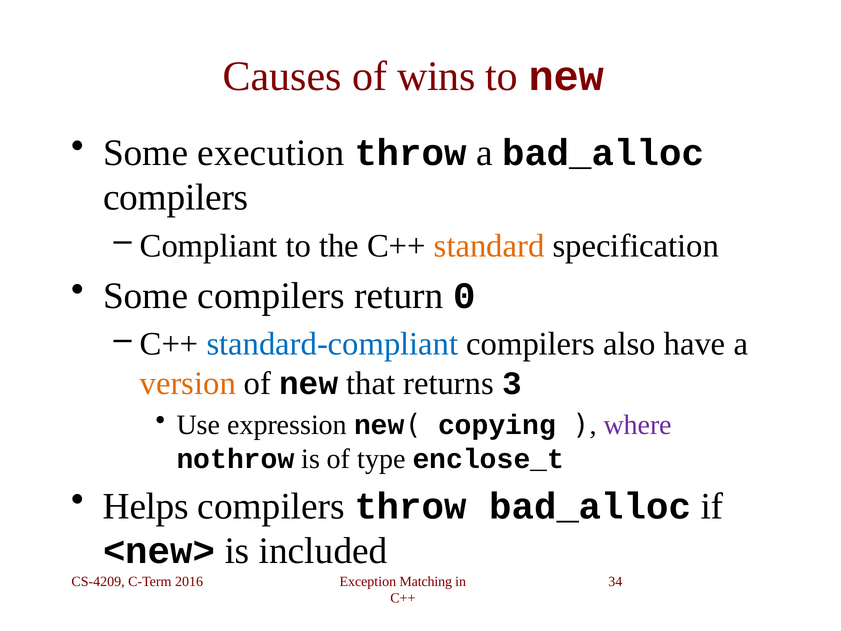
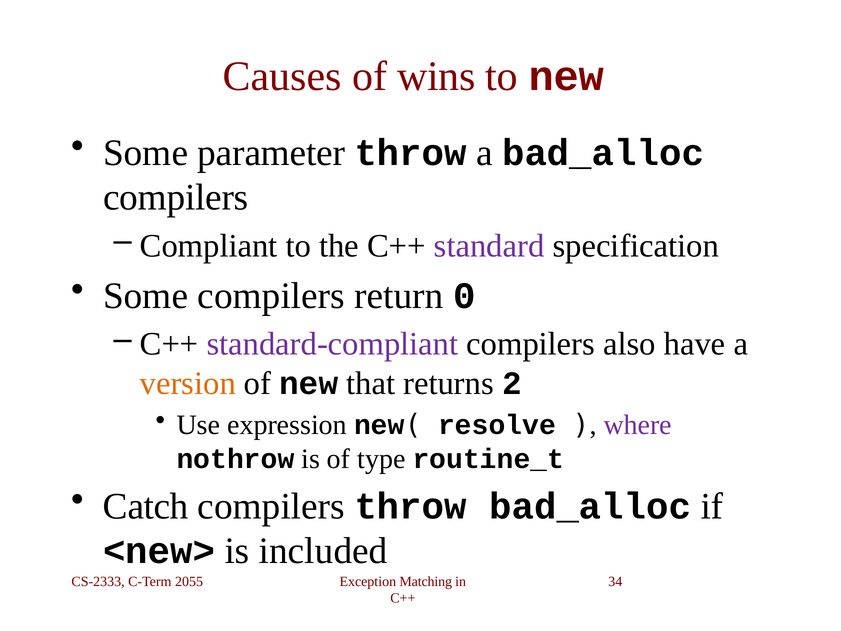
execution: execution -> parameter
standard colour: orange -> purple
standard-compliant colour: blue -> purple
3: 3 -> 2
copying: copying -> resolve
enclose_t: enclose_t -> routine_t
Helps: Helps -> Catch
CS-4209: CS-4209 -> CS-2333
2016: 2016 -> 2055
